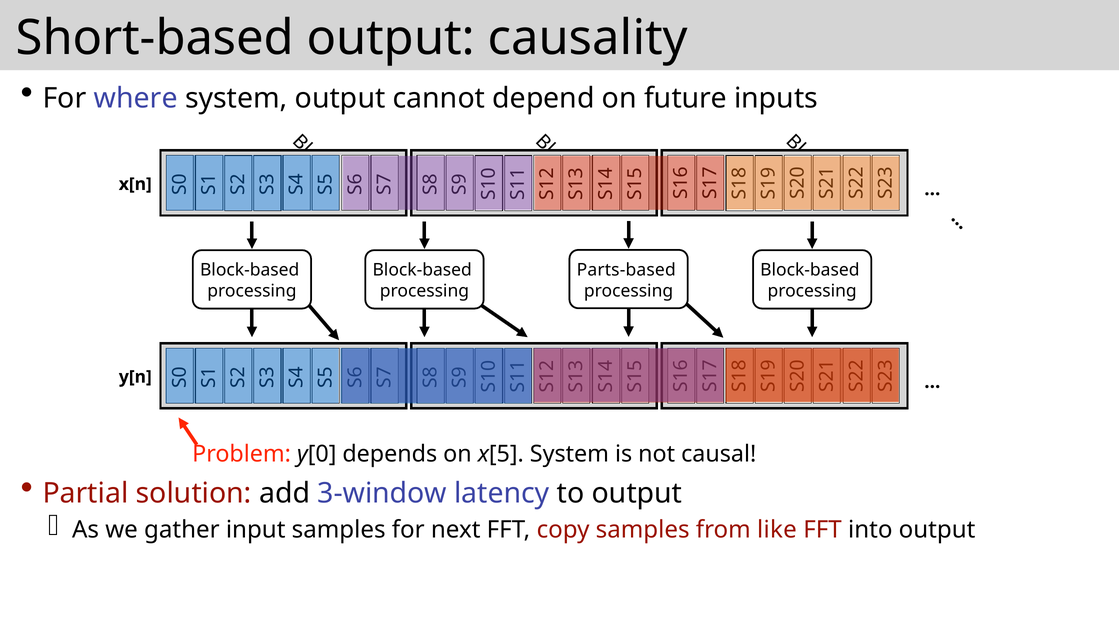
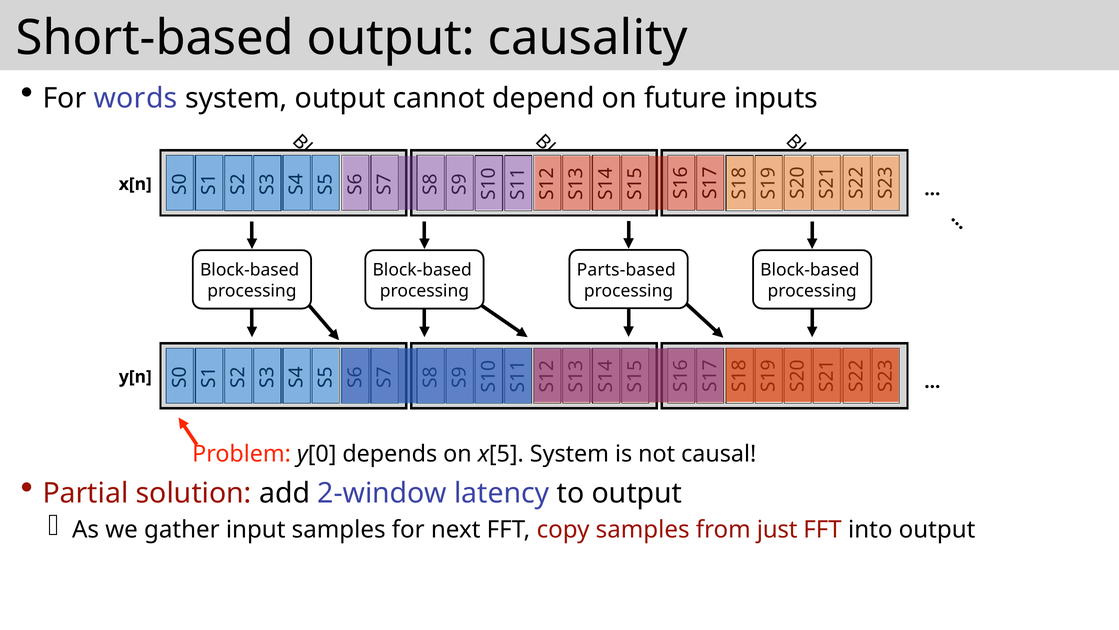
where: where -> words
3-window: 3-window -> 2-window
like: like -> just
